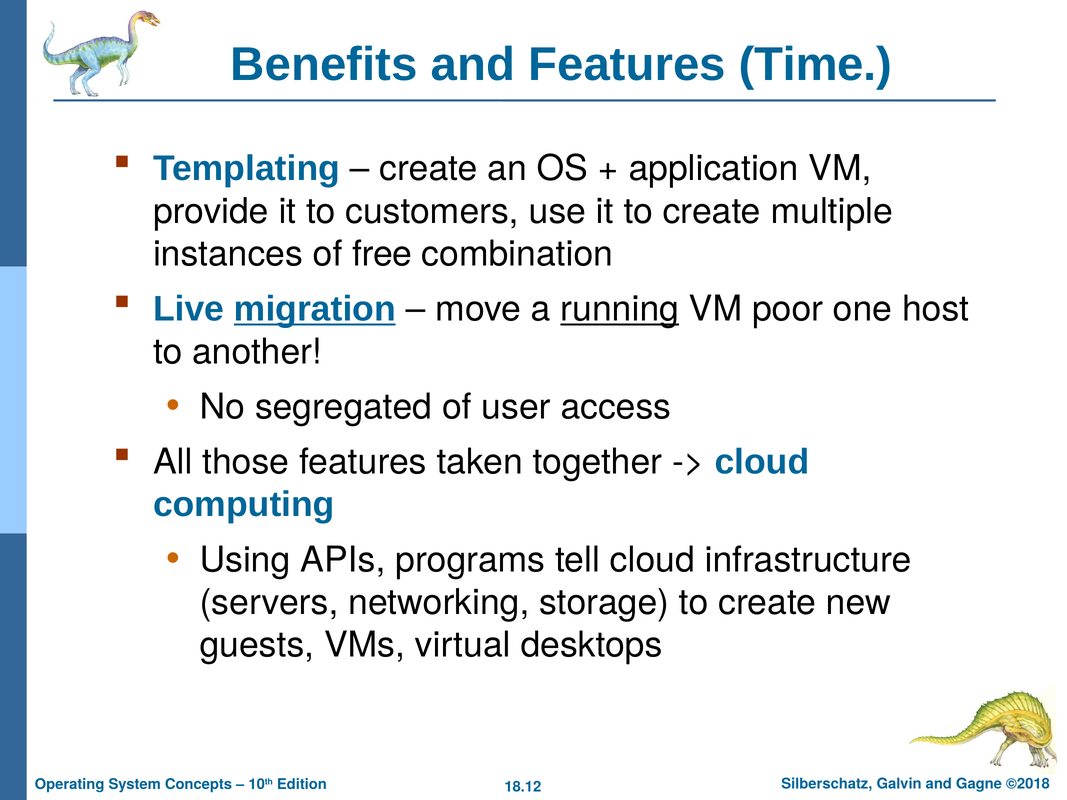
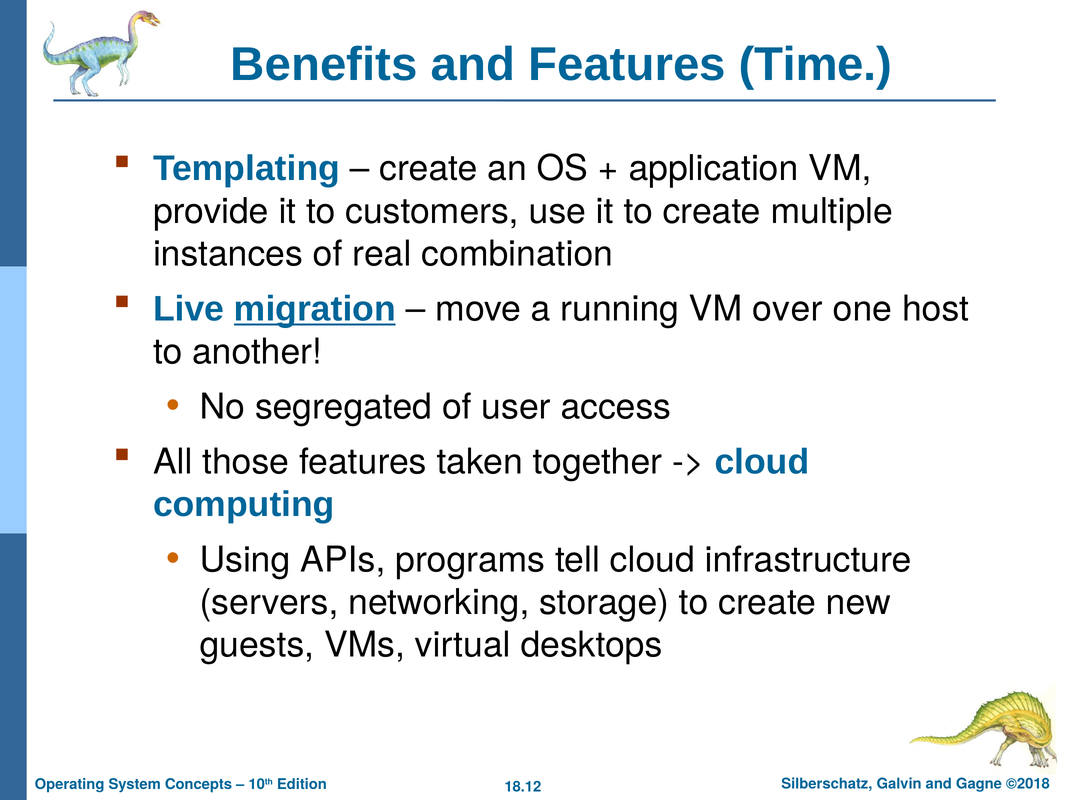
free: free -> real
running underline: present -> none
poor: poor -> over
